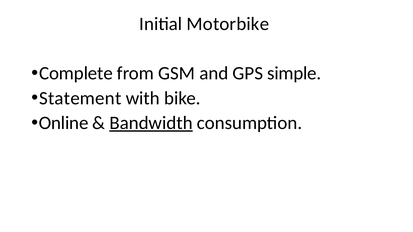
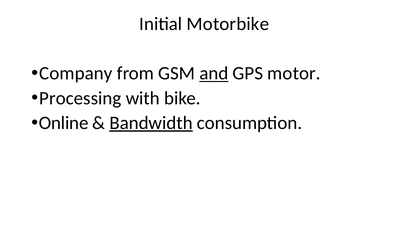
Complete: Complete -> Company
and underline: none -> present
simple: simple -> motor
Statement: Statement -> Processing
